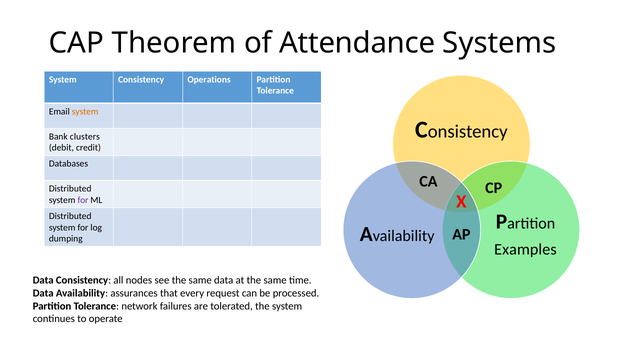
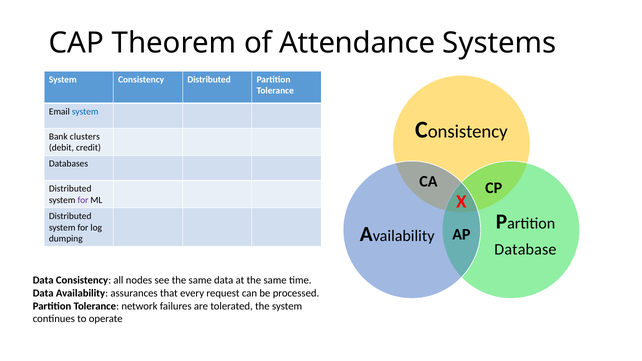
Consistency Operations: Operations -> Distributed
system at (85, 112) colour: orange -> blue
Examples: Examples -> Database
